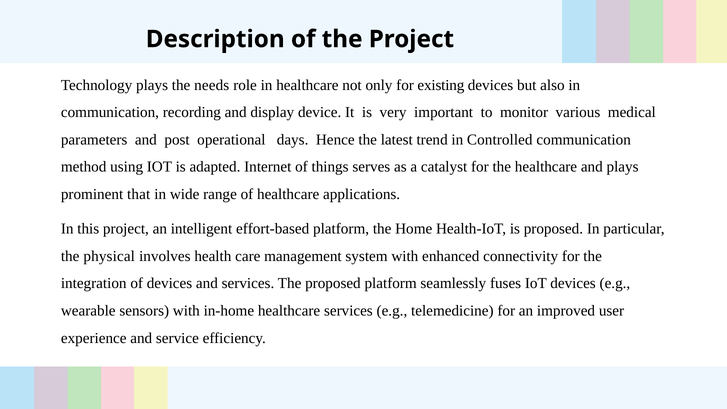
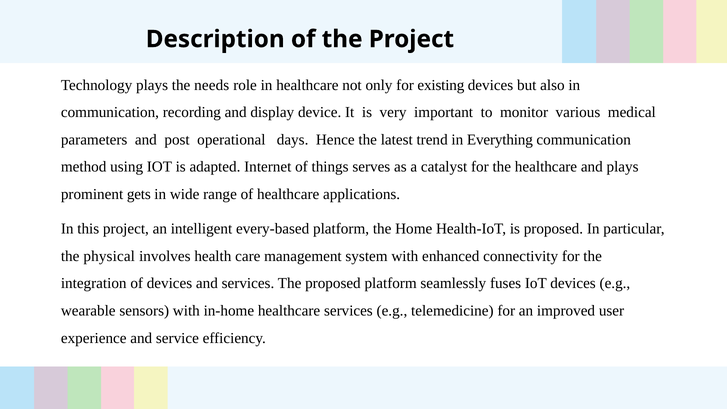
Controlled: Controlled -> Everything
that: that -> gets
effort-based: effort-based -> every-based
